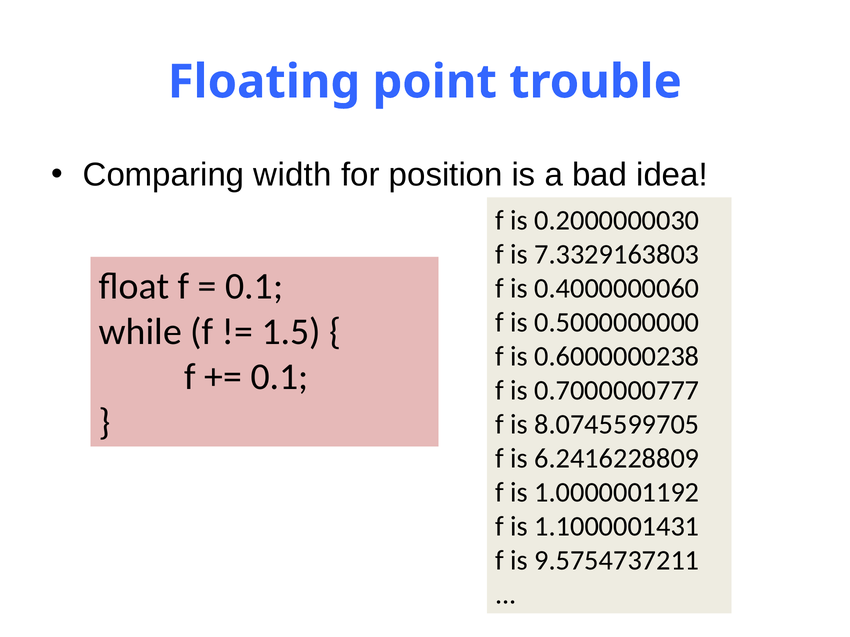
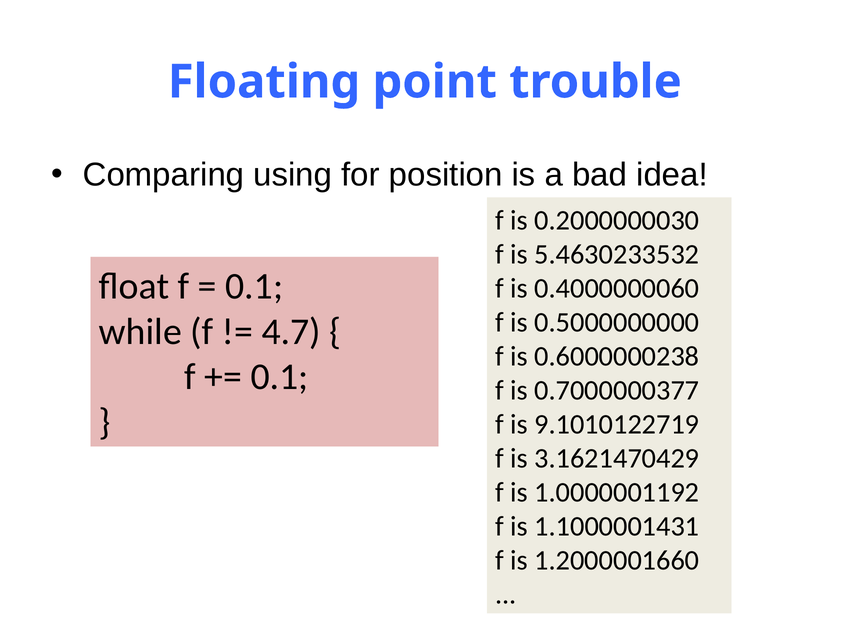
width: width -> using
7.3329163803: 7.3329163803 -> 5.4630233532
1.5: 1.5 -> 4.7
0.7000000777: 0.7000000777 -> 0.7000000377
8.0745599705: 8.0745599705 -> 9.1010122719
6.2416228809: 6.2416228809 -> 3.1621470429
9.5754737211: 9.5754737211 -> 1.2000001660
